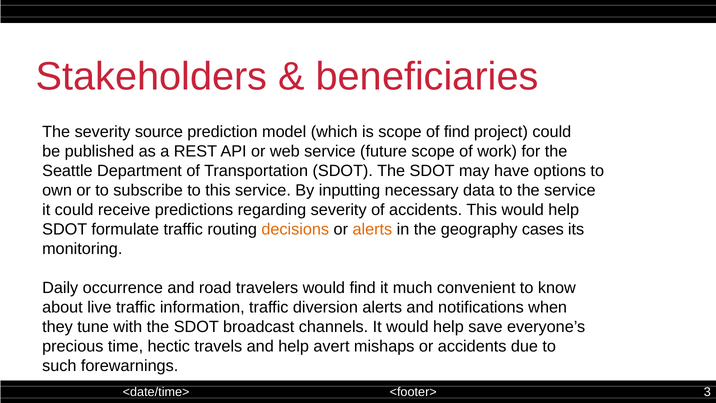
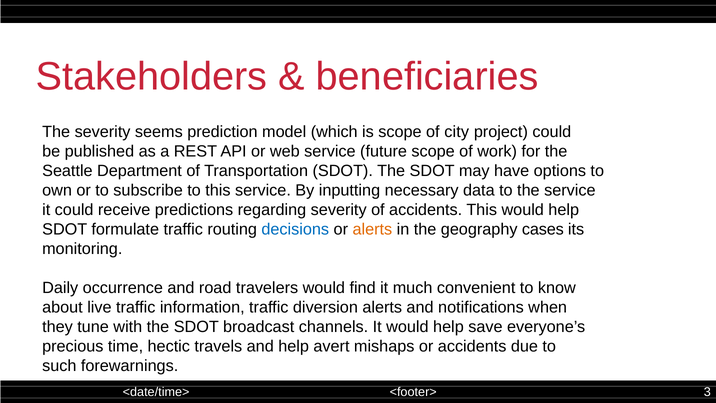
source: source -> seems
of find: find -> city
decisions colour: orange -> blue
